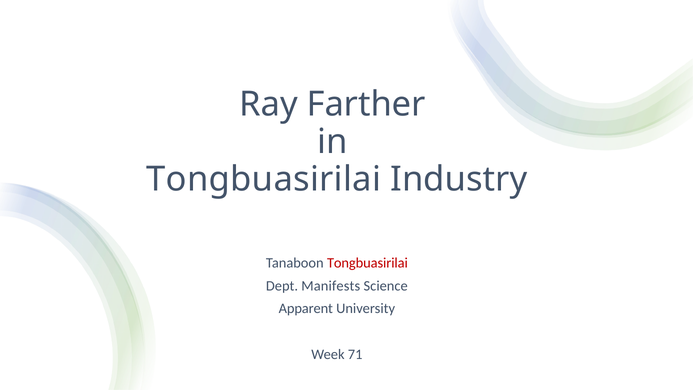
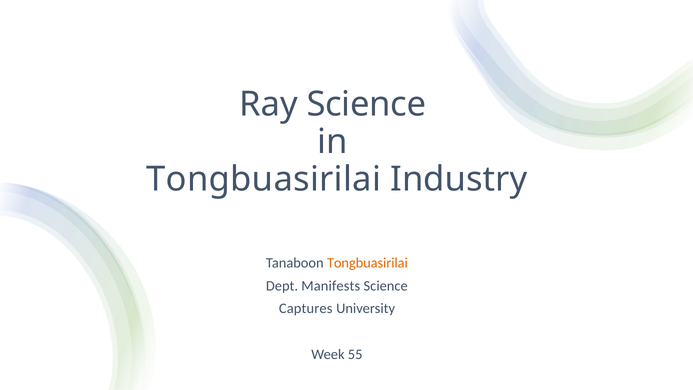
Ray Farther: Farther -> Science
Tongbuasirilai at (367, 263) colour: red -> orange
Apparent: Apparent -> Captures
71: 71 -> 55
